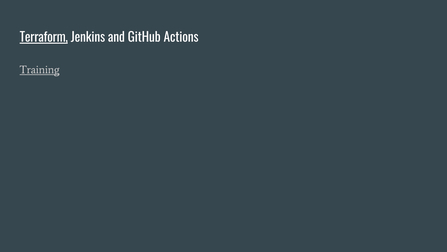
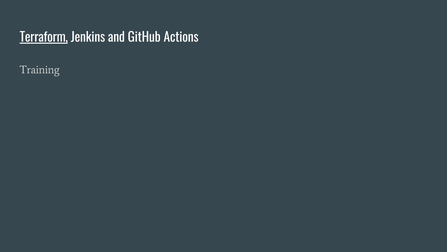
Training underline: present -> none
